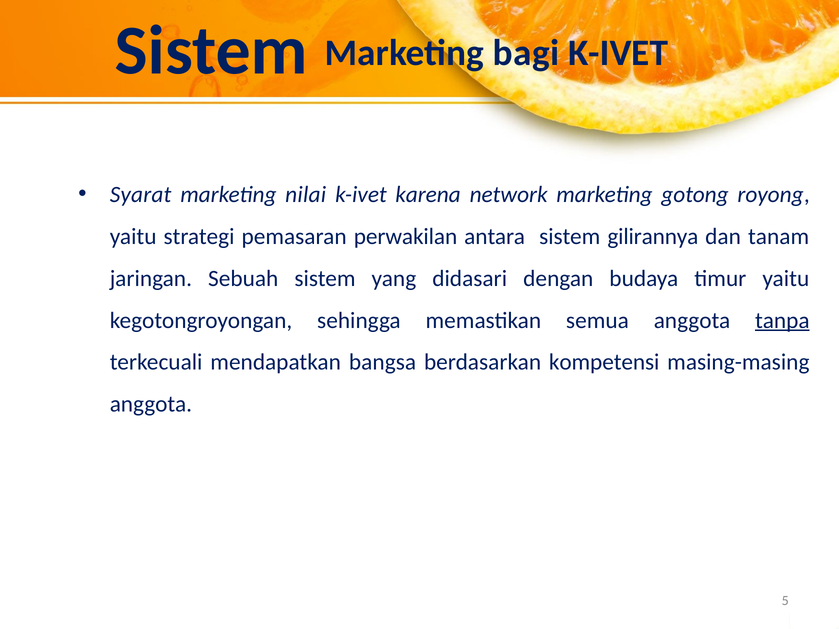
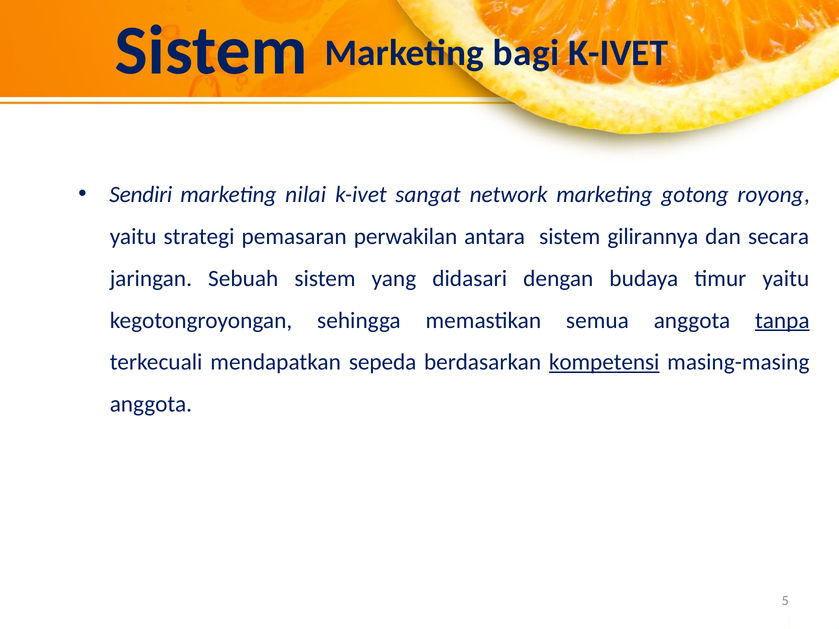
Syarat: Syarat -> Sendiri
karena: karena -> sangat
tanam: tanam -> secara
bangsa: bangsa -> sepeda
kompetensi underline: none -> present
